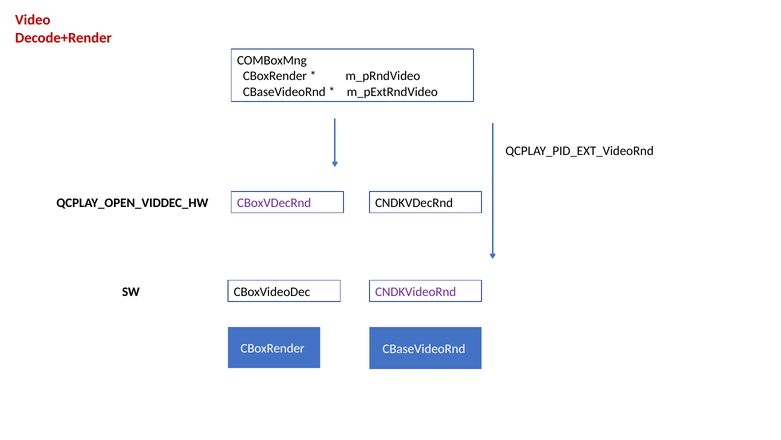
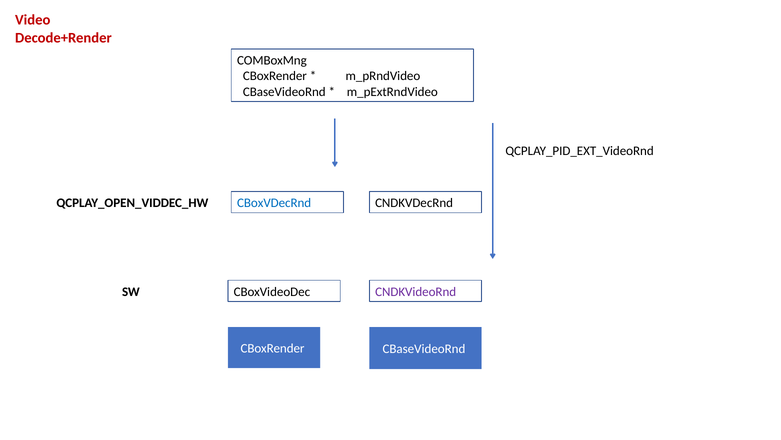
CBoxVDecRnd colour: purple -> blue
